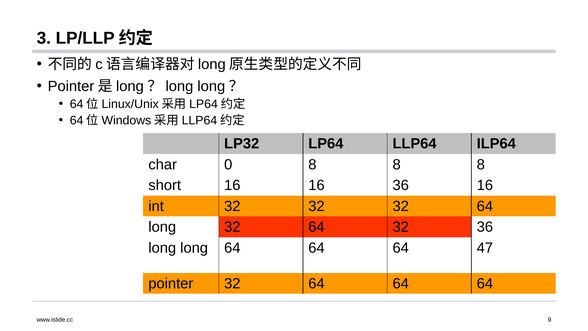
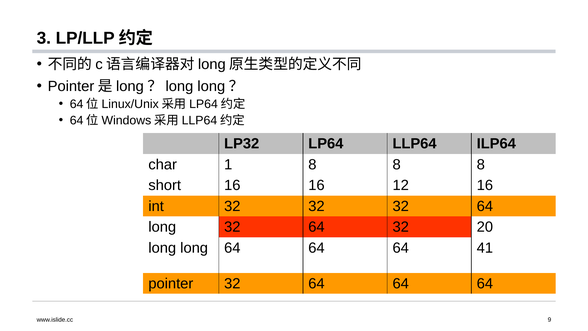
0: 0 -> 1
16 36: 36 -> 12
32 36: 36 -> 20
47: 47 -> 41
